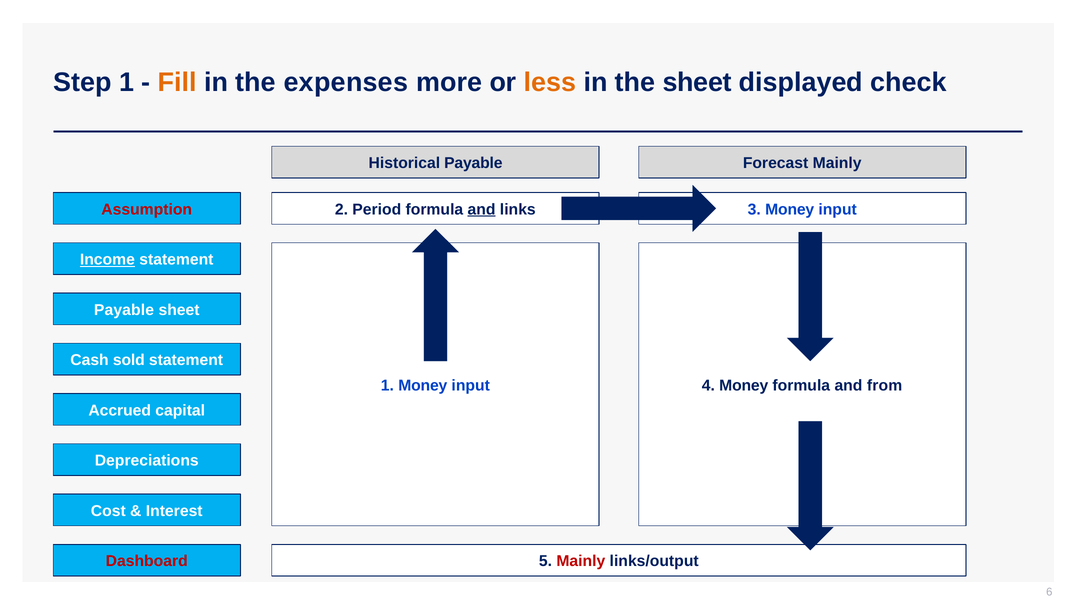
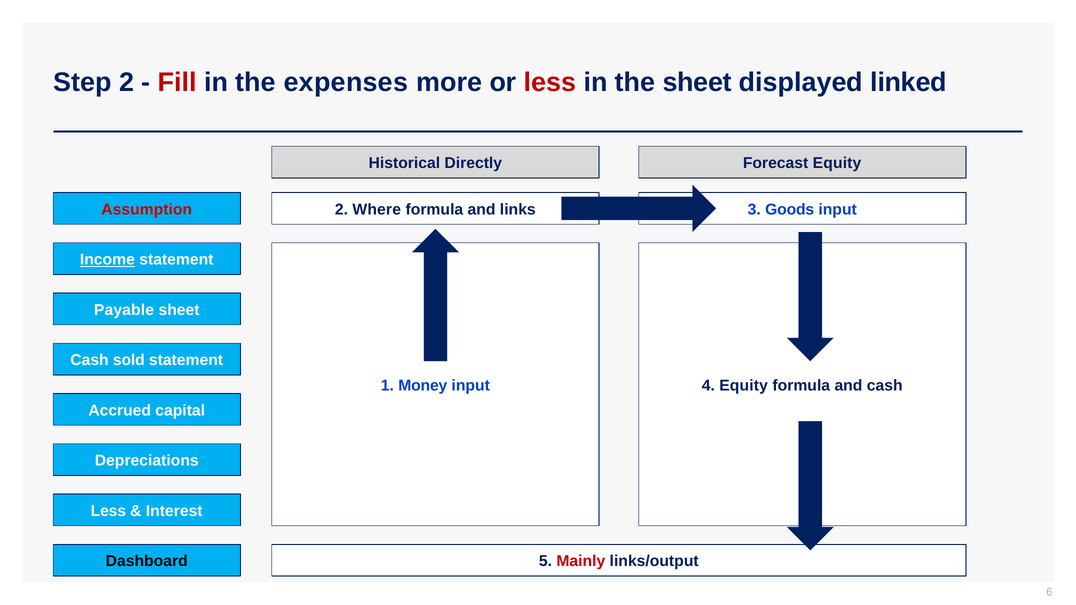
Step 1: 1 -> 2
Fill colour: orange -> red
less at (550, 82) colour: orange -> red
check: check -> linked
Historical Payable: Payable -> Directly
Forecast Mainly: Mainly -> Equity
Period: Period -> Where
and at (482, 210) underline: present -> none
3 Money: Money -> Goods
4 Money: Money -> Equity
and from: from -> cash
Cost at (108, 511): Cost -> Less
Dashboard colour: red -> black
